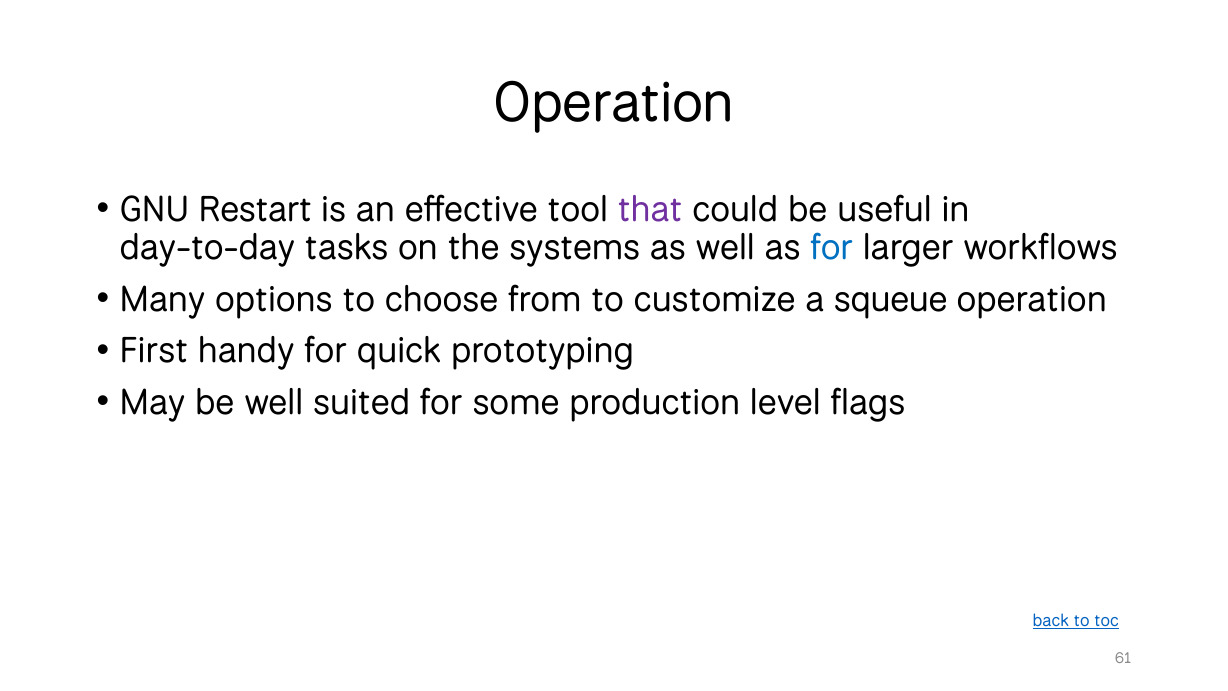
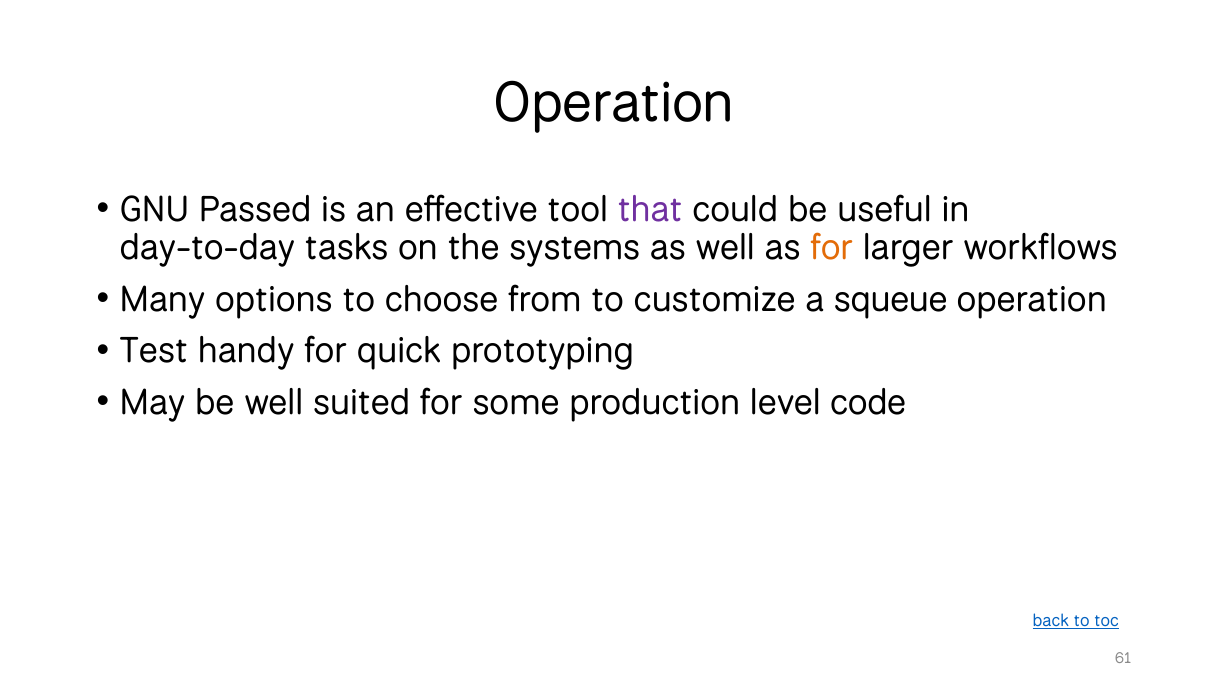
Restart: Restart -> Passed
for at (832, 248) colour: blue -> orange
First: First -> Test
flags: flags -> code
